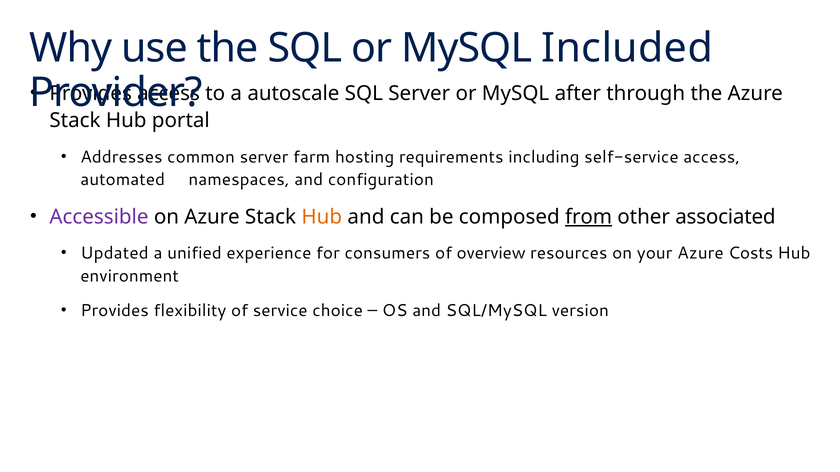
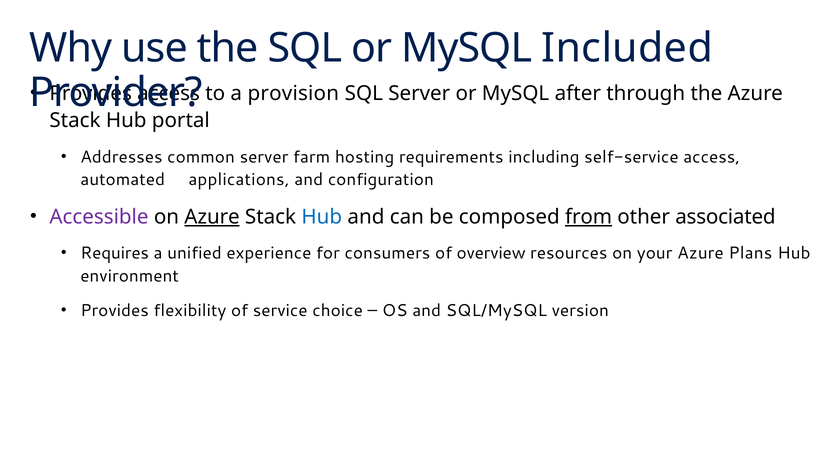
autoscale: autoscale -> provision
namespaces: namespaces -> applications
Azure at (212, 217) underline: none -> present
Hub at (322, 217) colour: orange -> blue
Updated: Updated -> Requires
Costs: Costs -> Plans
